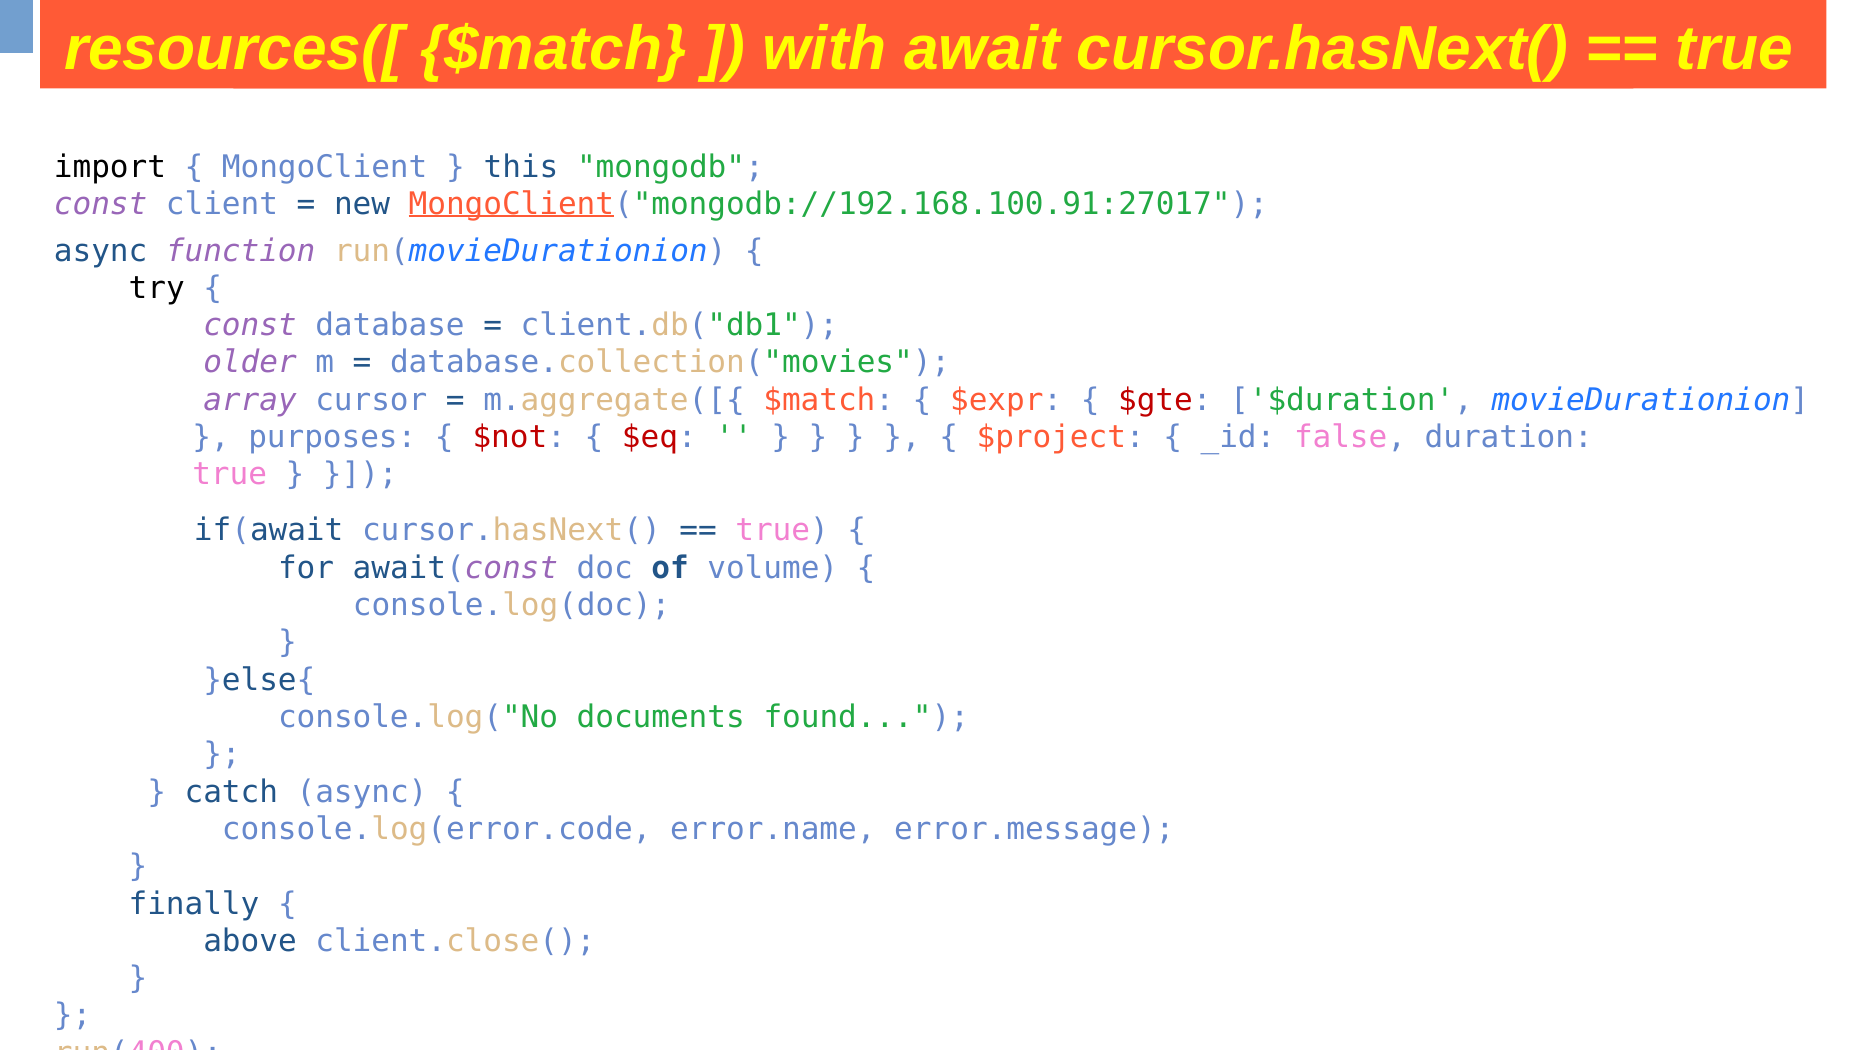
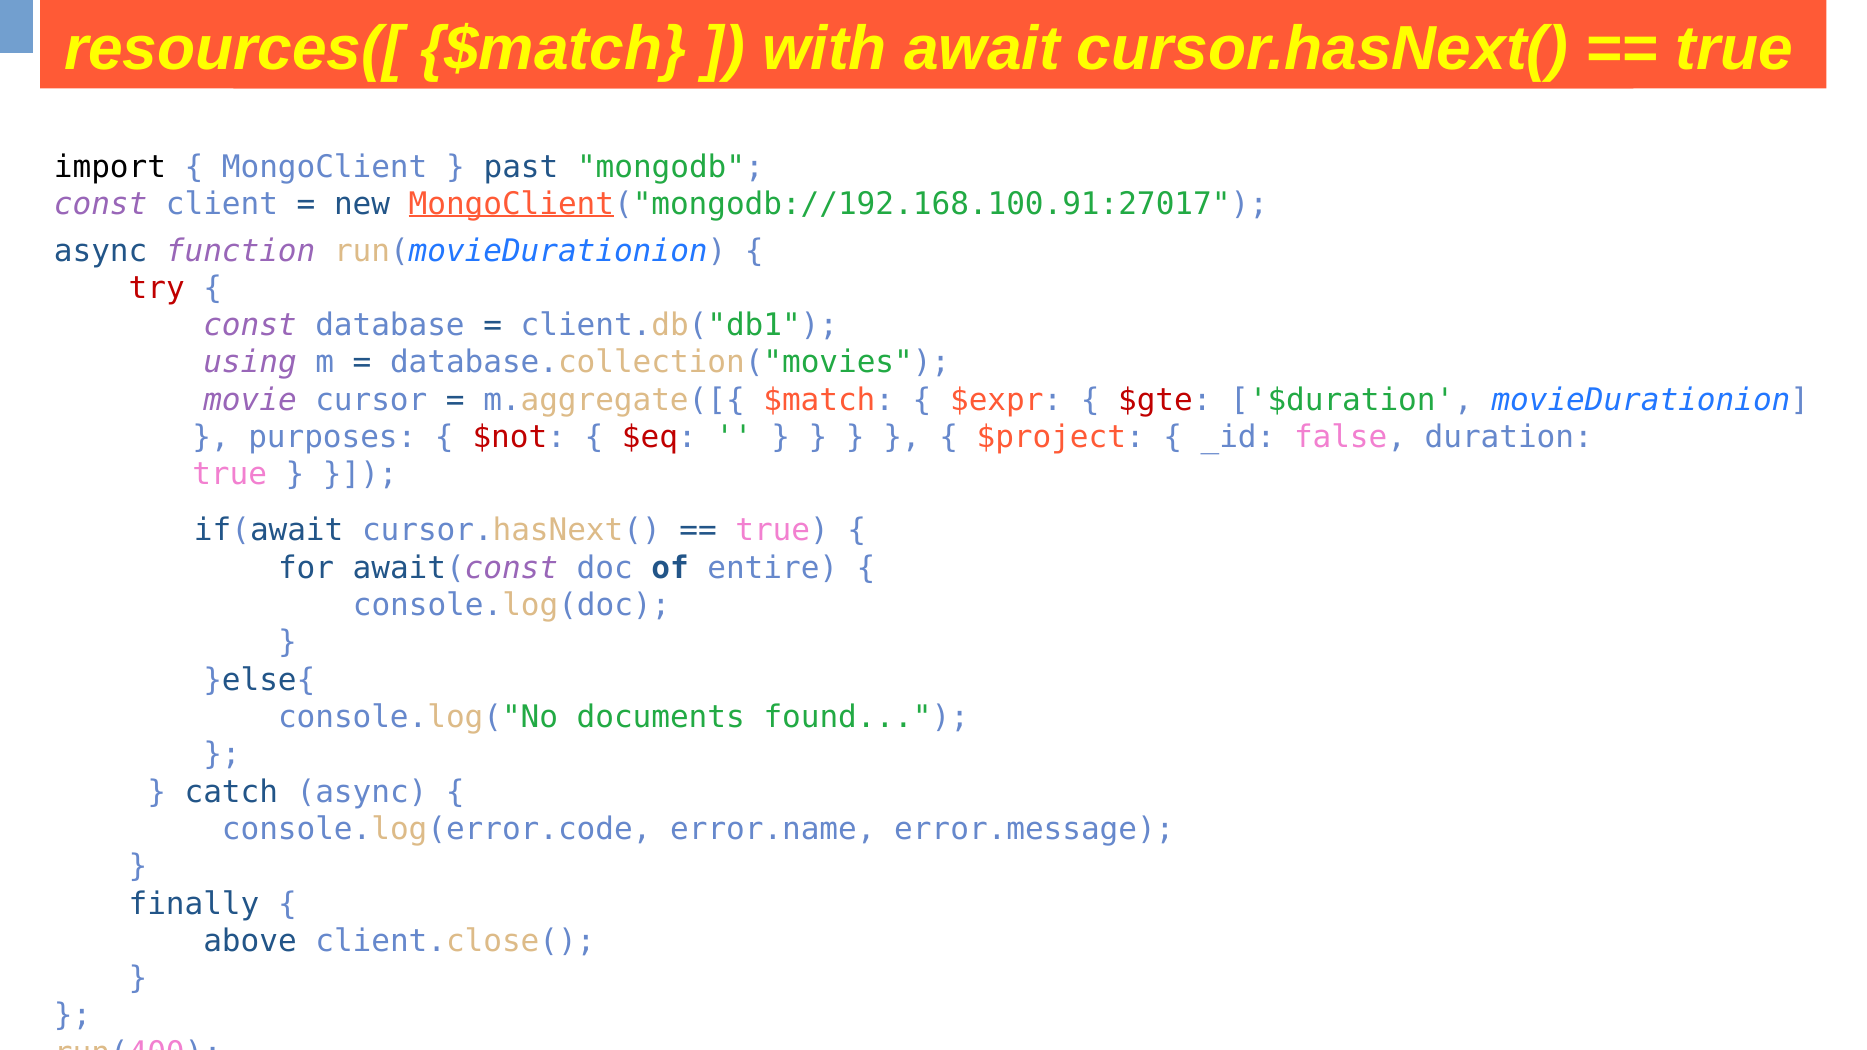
this: this -> past
try colour: black -> red
older: older -> using
array: array -> movie
volume: volume -> entire
